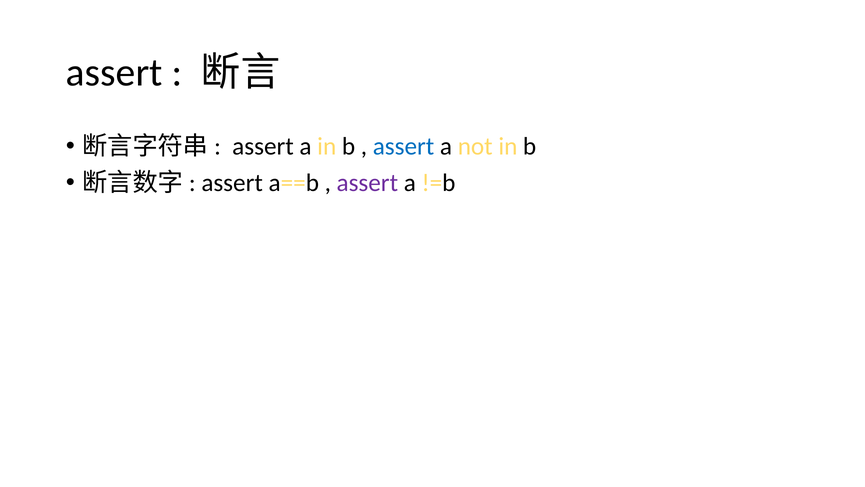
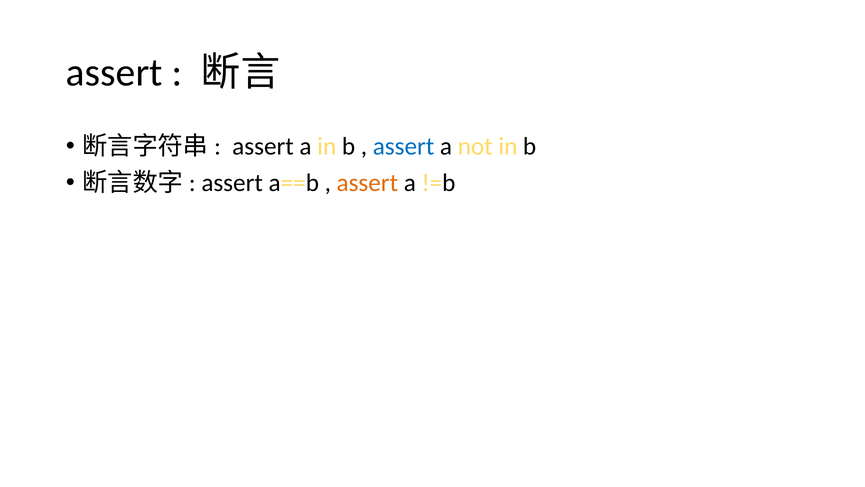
assert at (367, 183) colour: purple -> orange
